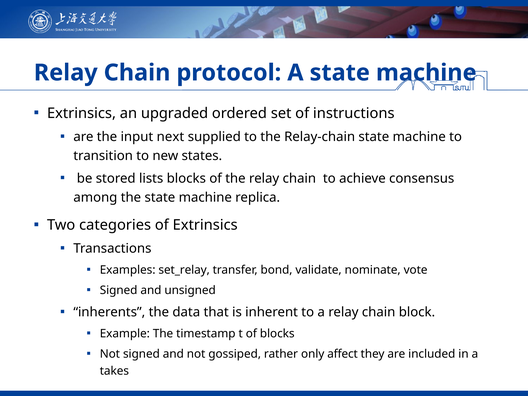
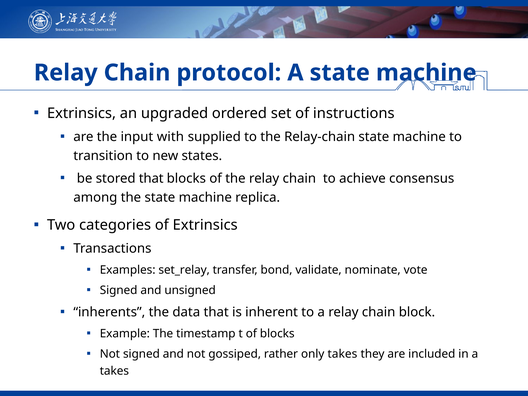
next: next -> with
stored lists: lists -> that
only affect: affect -> takes
